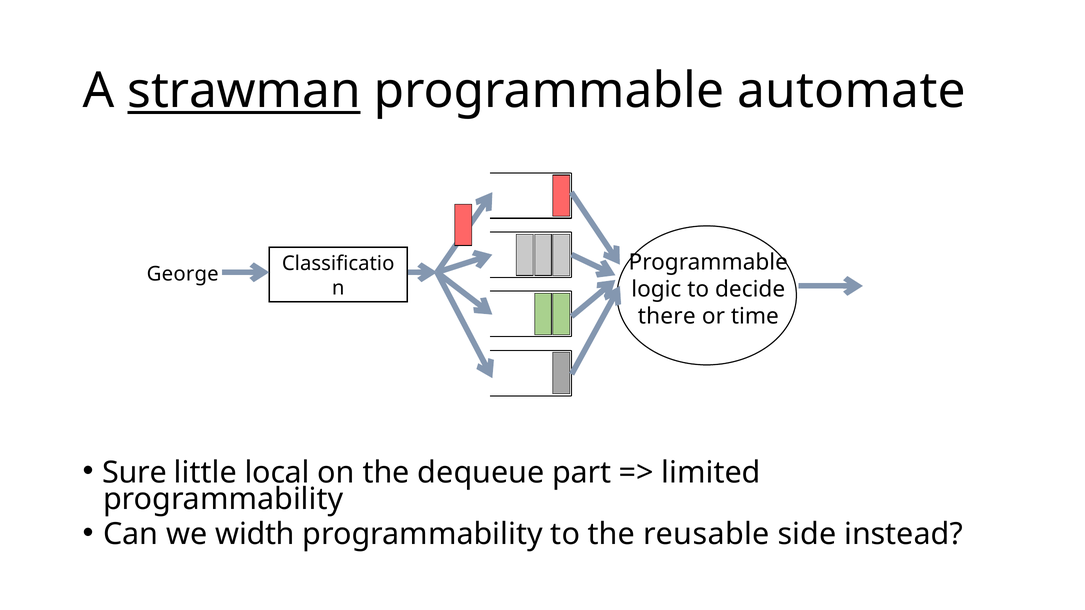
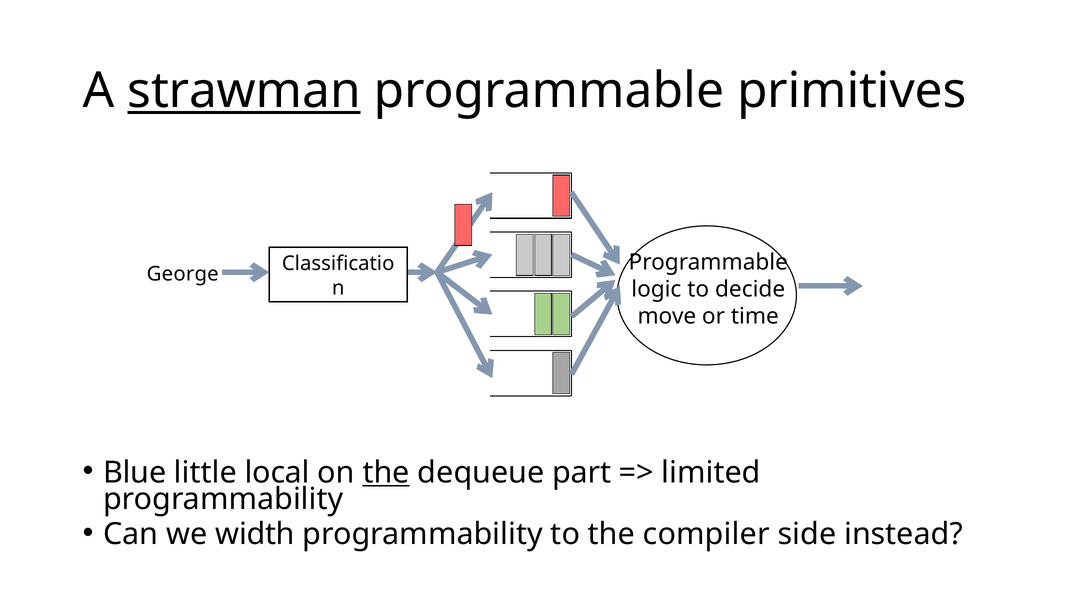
automate: automate -> primitives
there: there -> move
Sure: Sure -> Blue
the at (386, 473) underline: none -> present
reusable: reusable -> compiler
